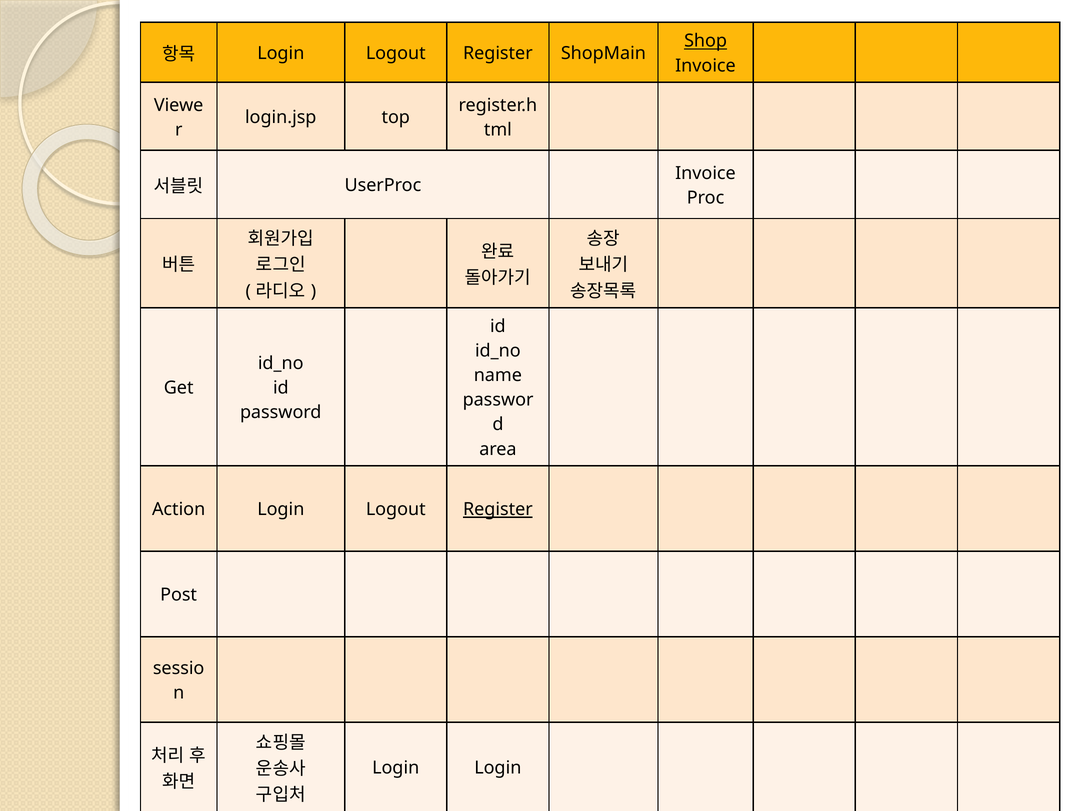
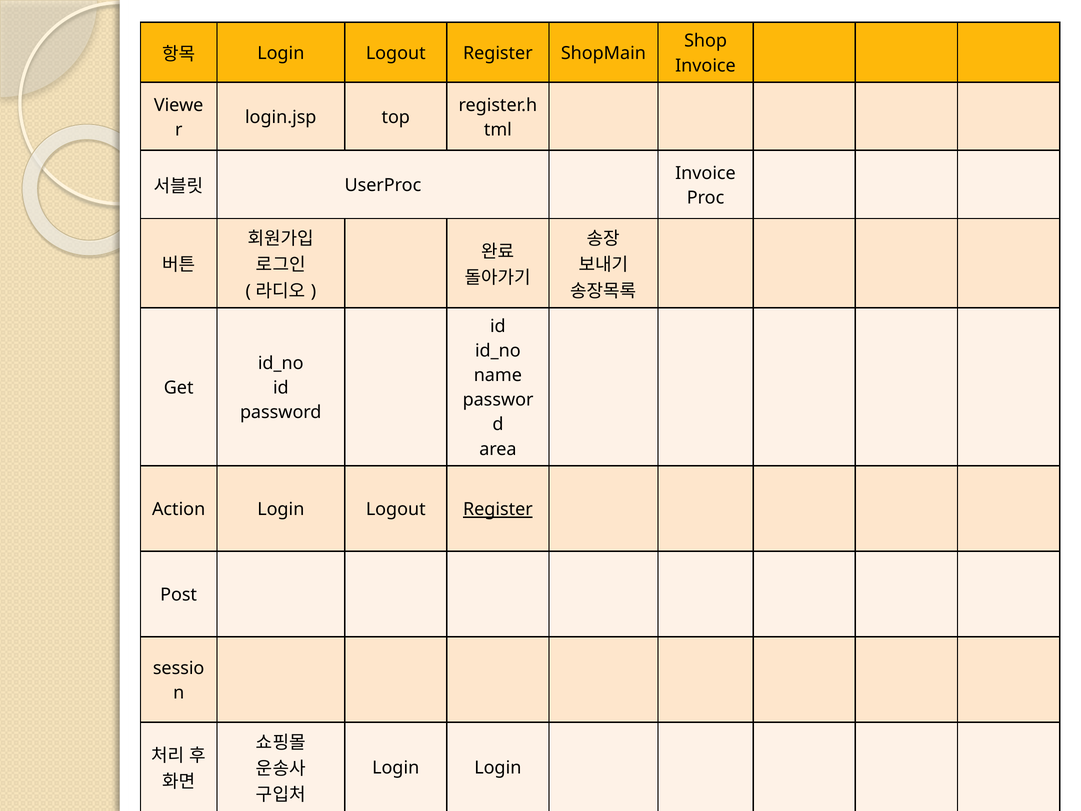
Shop underline: present -> none
